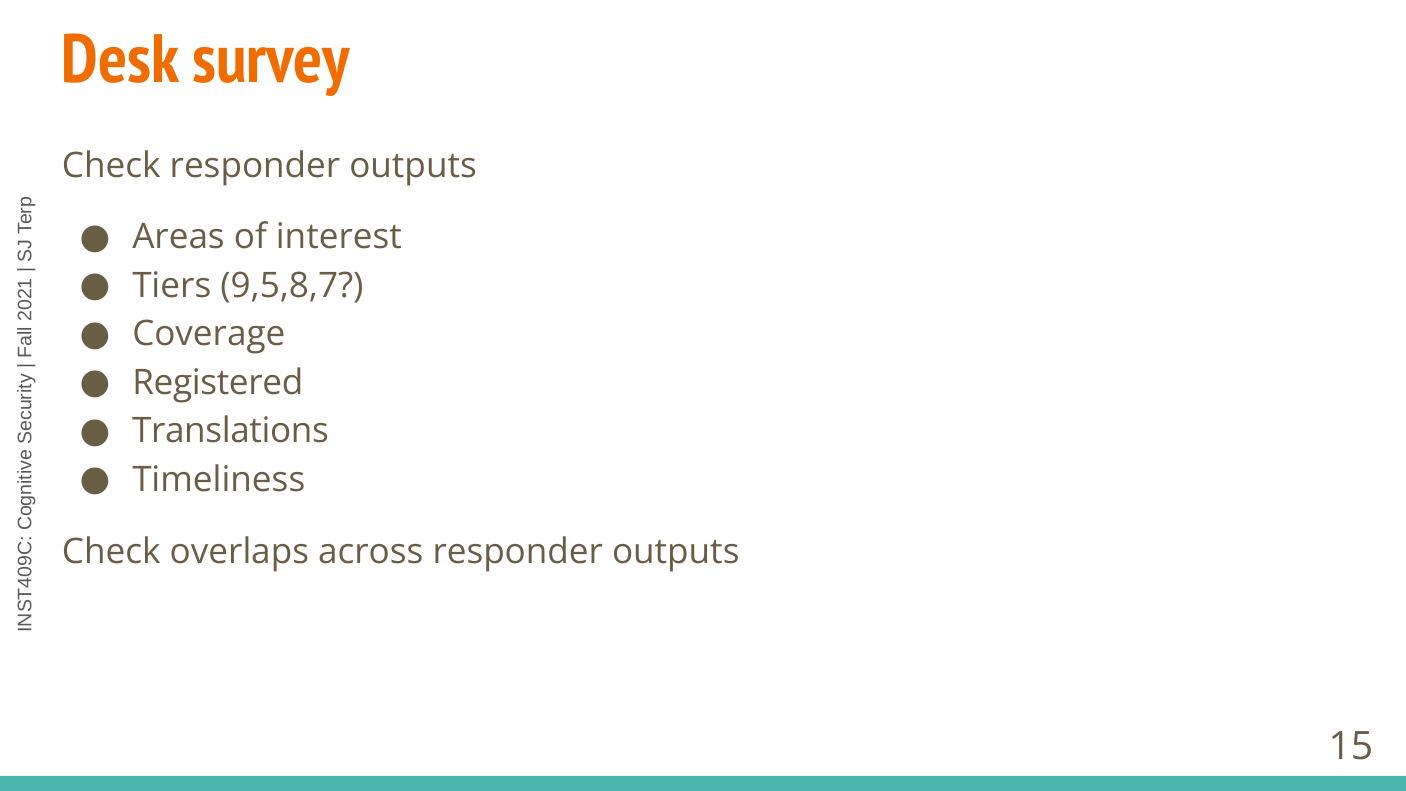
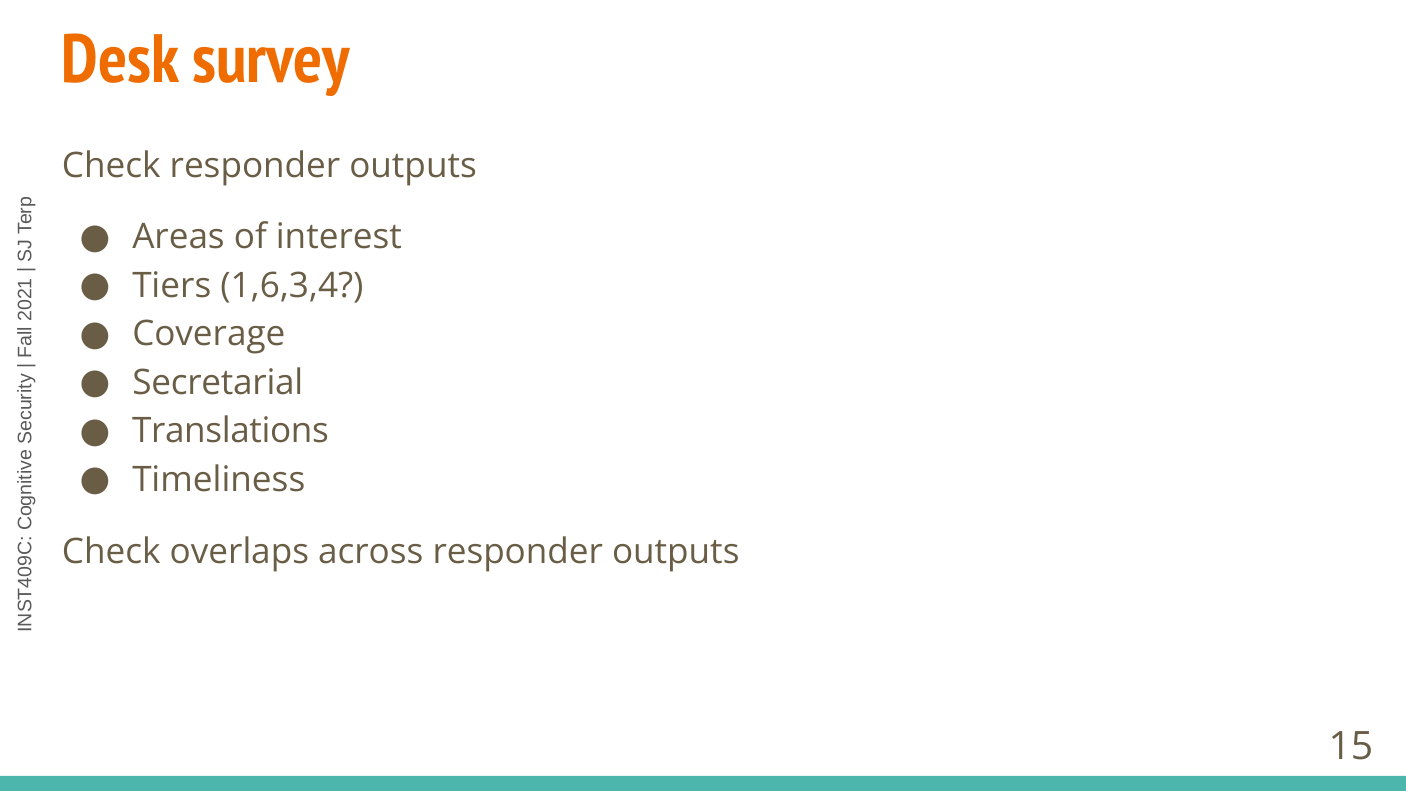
9,5,8,7: 9,5,8,7 -> 1,6,3,4
Registered: Registered -> Secretarial
